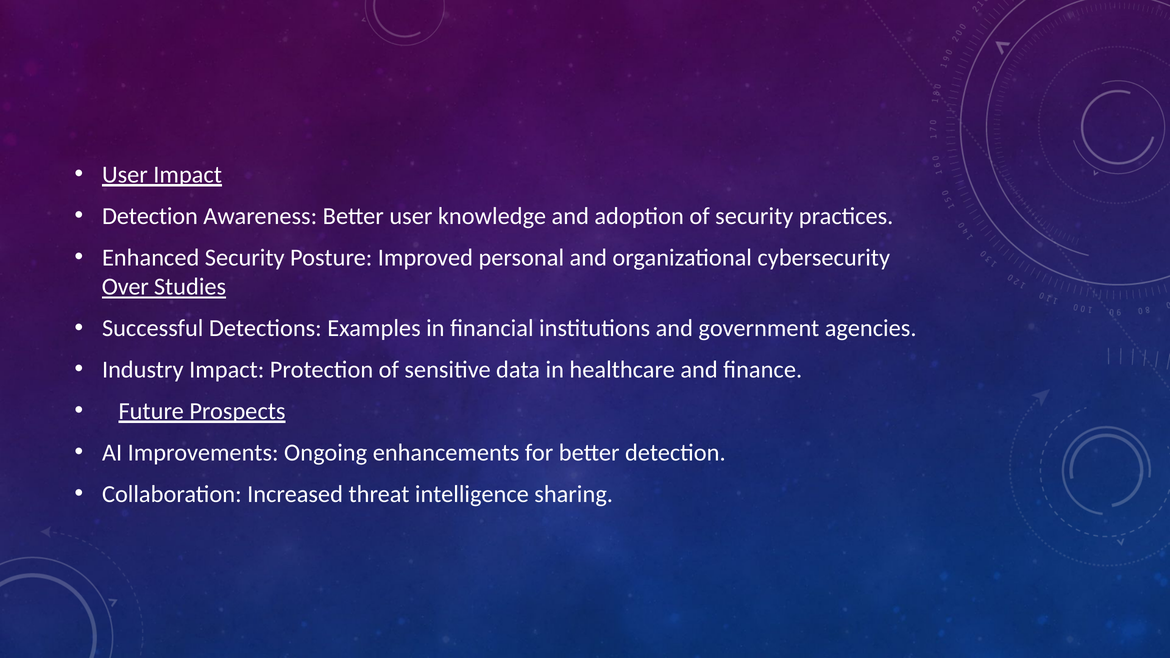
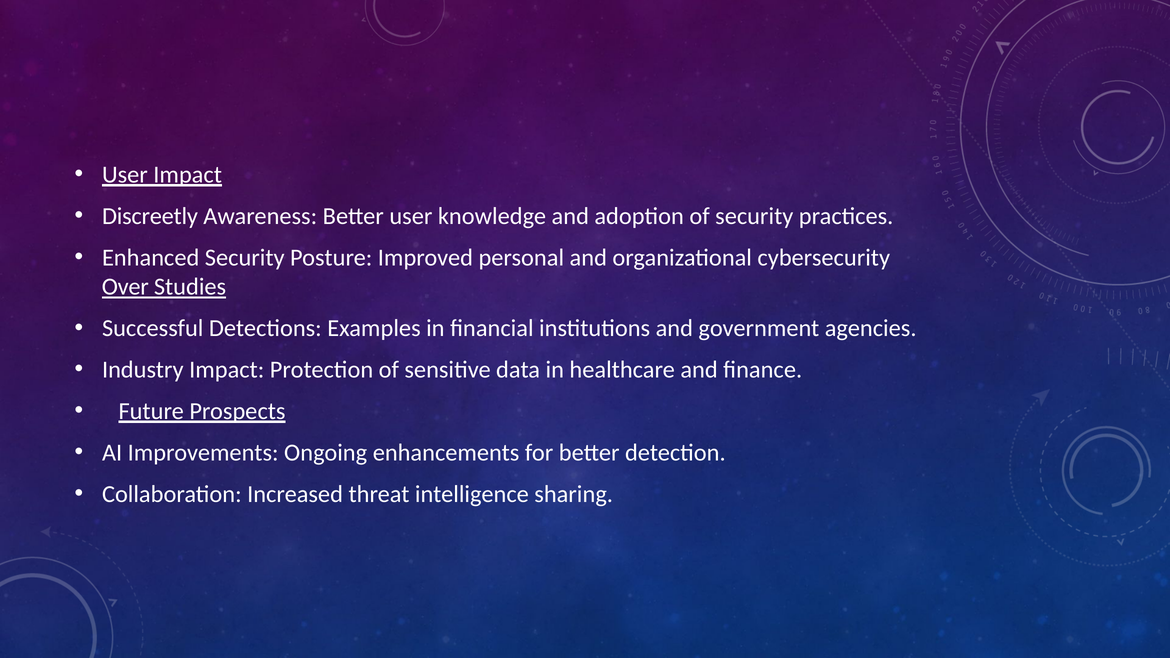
Detection at (150, 216): Detection -> Discreetly
